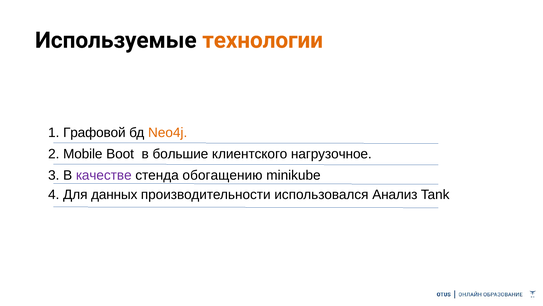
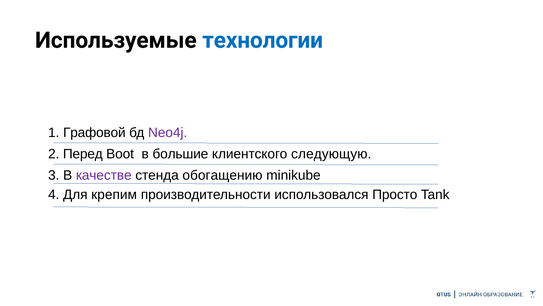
технологии colour: orange -> blue
Neo4j colour: orange -> purple
Mobile: Mobile -> Перед
нагрузочное: нагрузочное -> следующую
данных: данных -> крепим
Анализ: Анализ -> Просто
